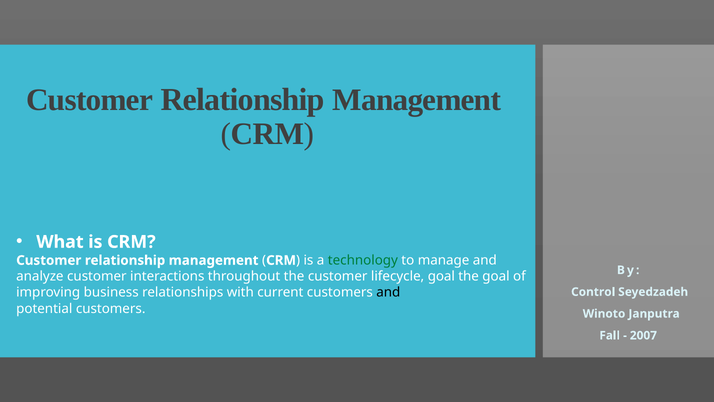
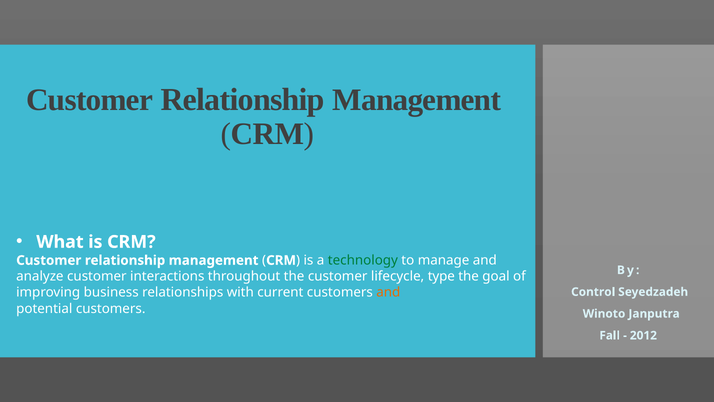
lifecycle goal: goal -> type
and at (388, 292) colour: black -> orange
2007: 2007 -> 2012
